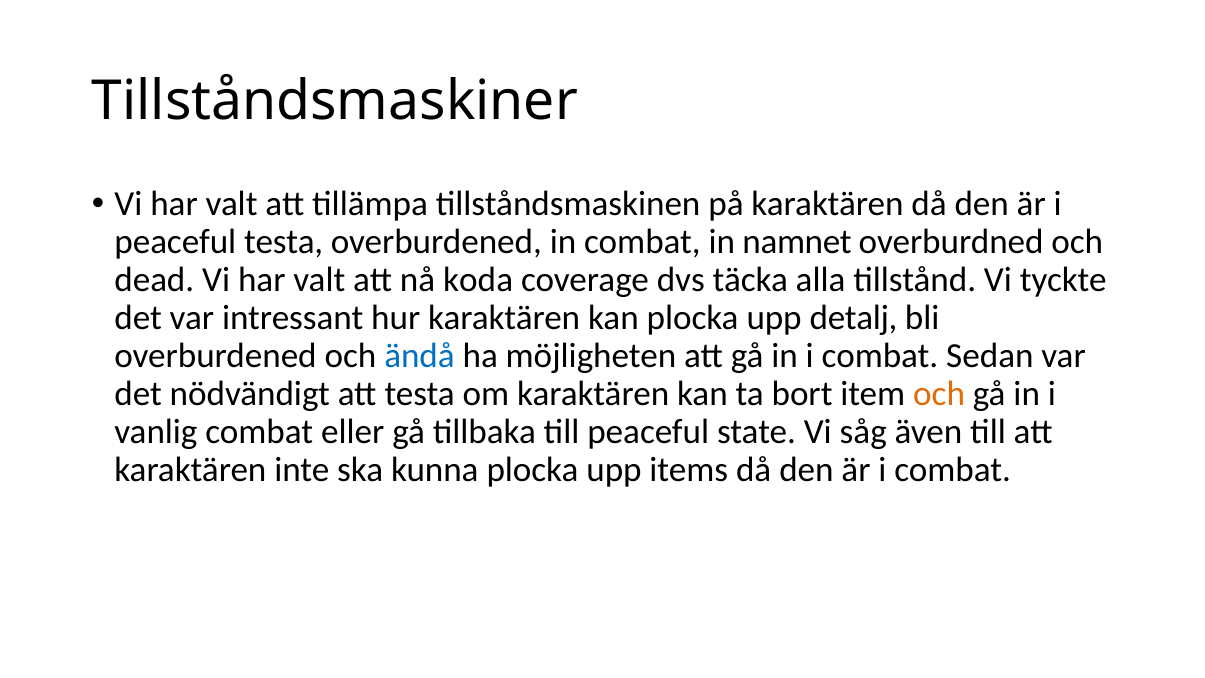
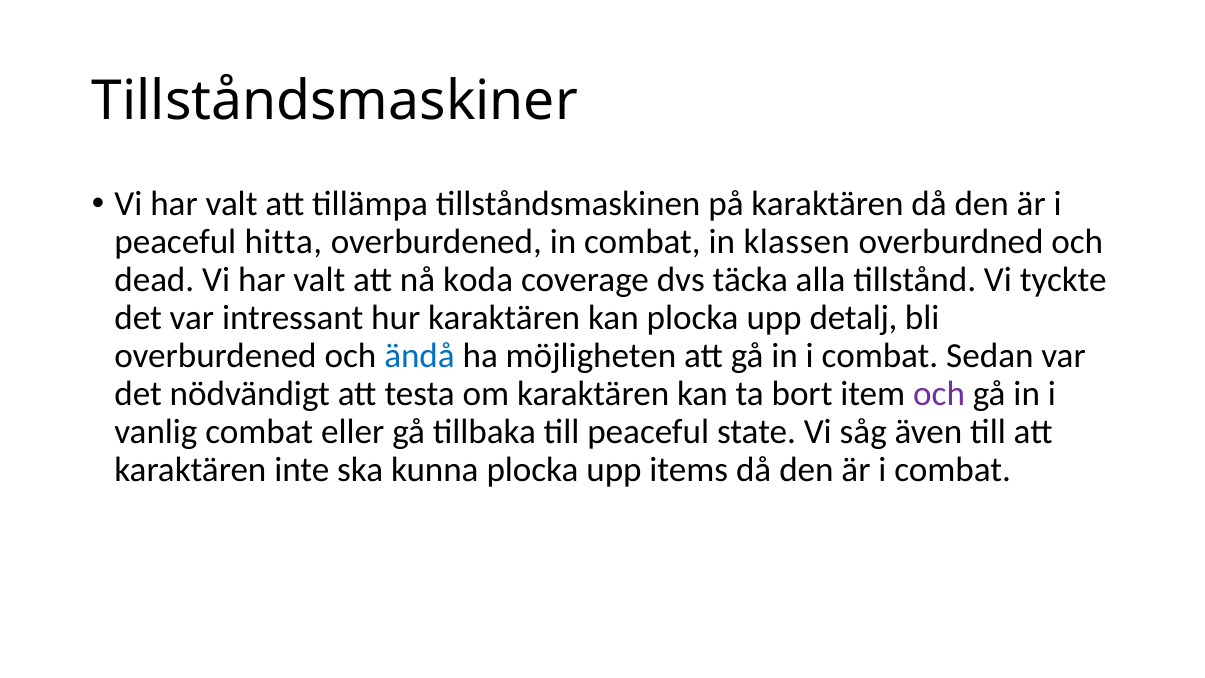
peaceful testa: testa -> hitta
namnet: namnet -> klassen
och at (939, 394) colour: orange -> purple
